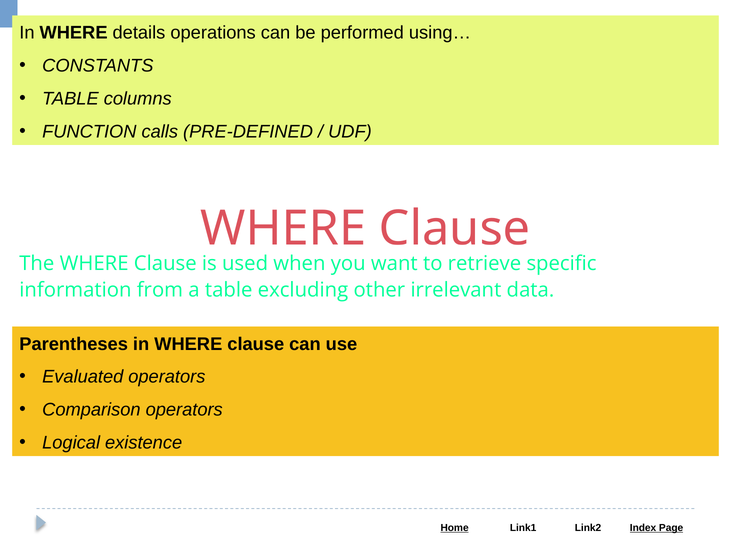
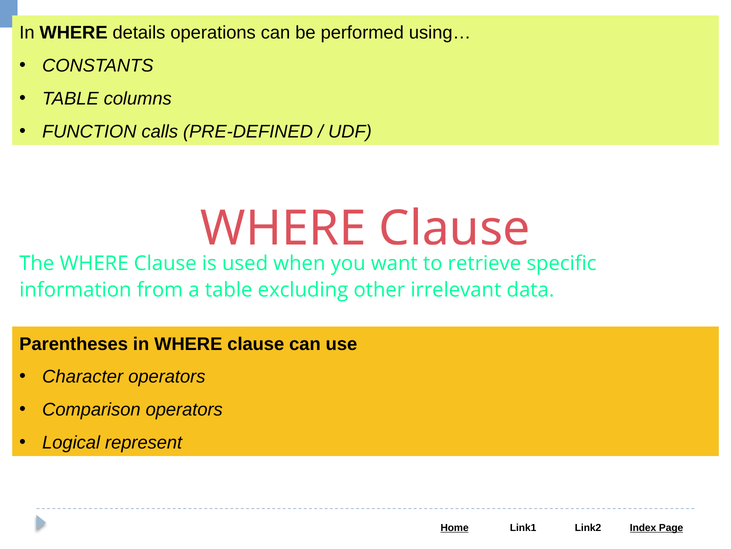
Evaluated: Evaluated -> Character
existence: existence -> represent
